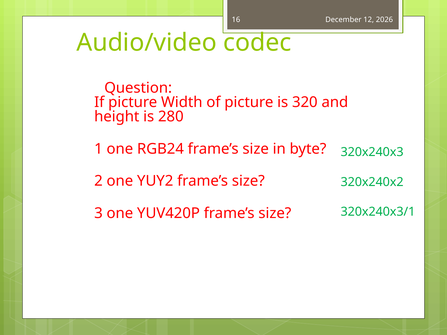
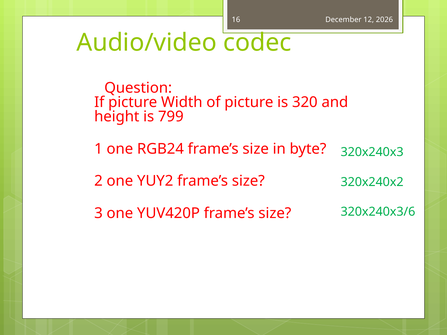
280: 280 -> 799
320x240x3/1: 320x240x3/1 -> 320x240x3/6
